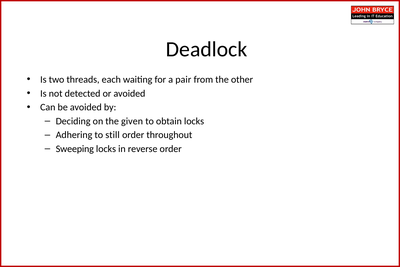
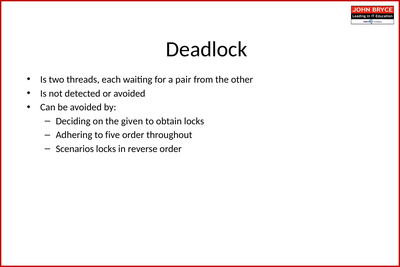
still: still -> five
Sweeping: Sweeping -> Scenarios
